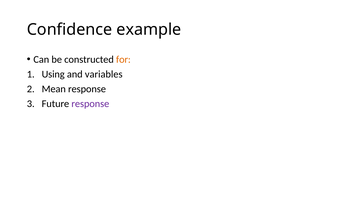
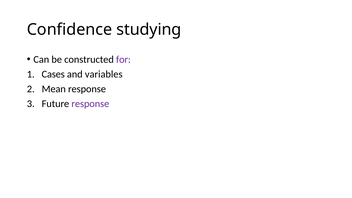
example: example -> studying
for colour: orange -> purple
Using: Using -> Cases
